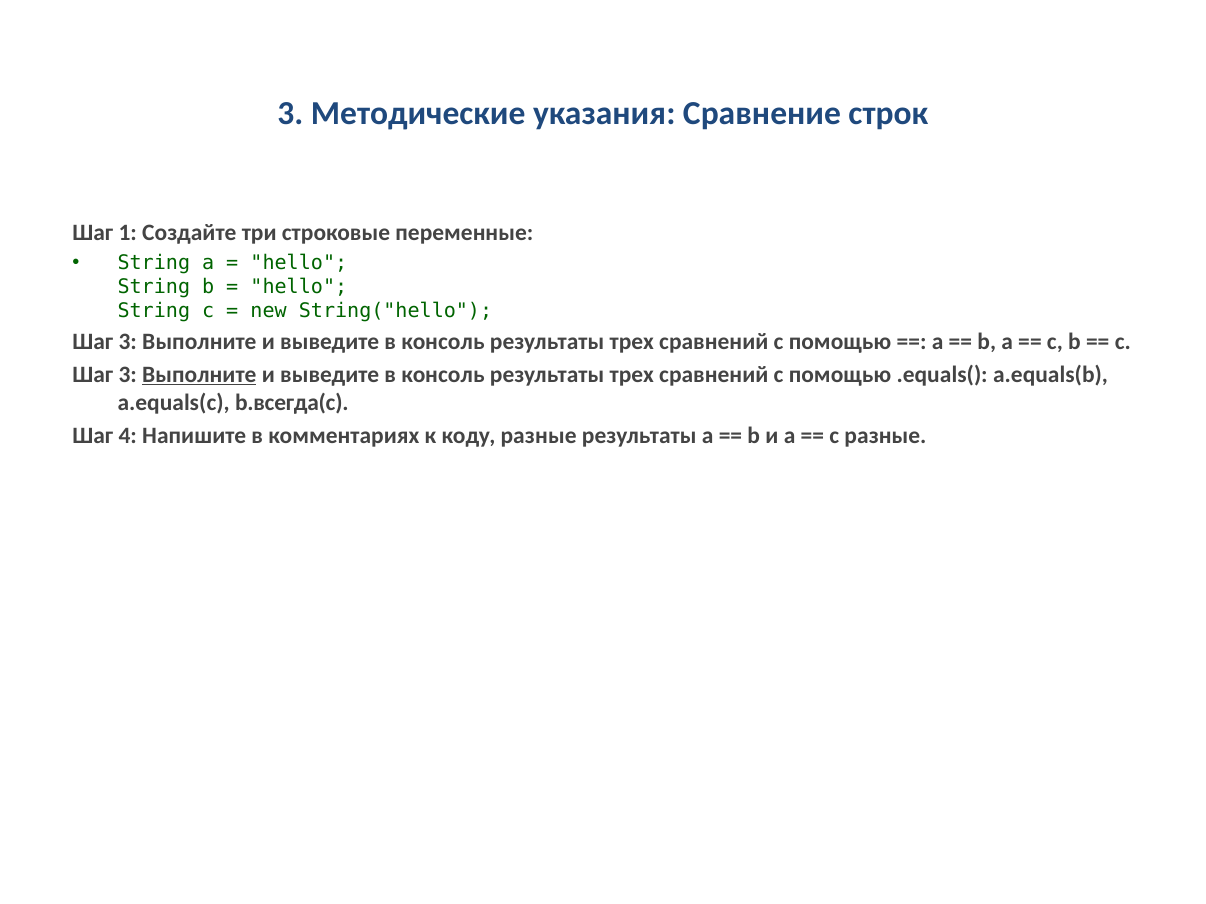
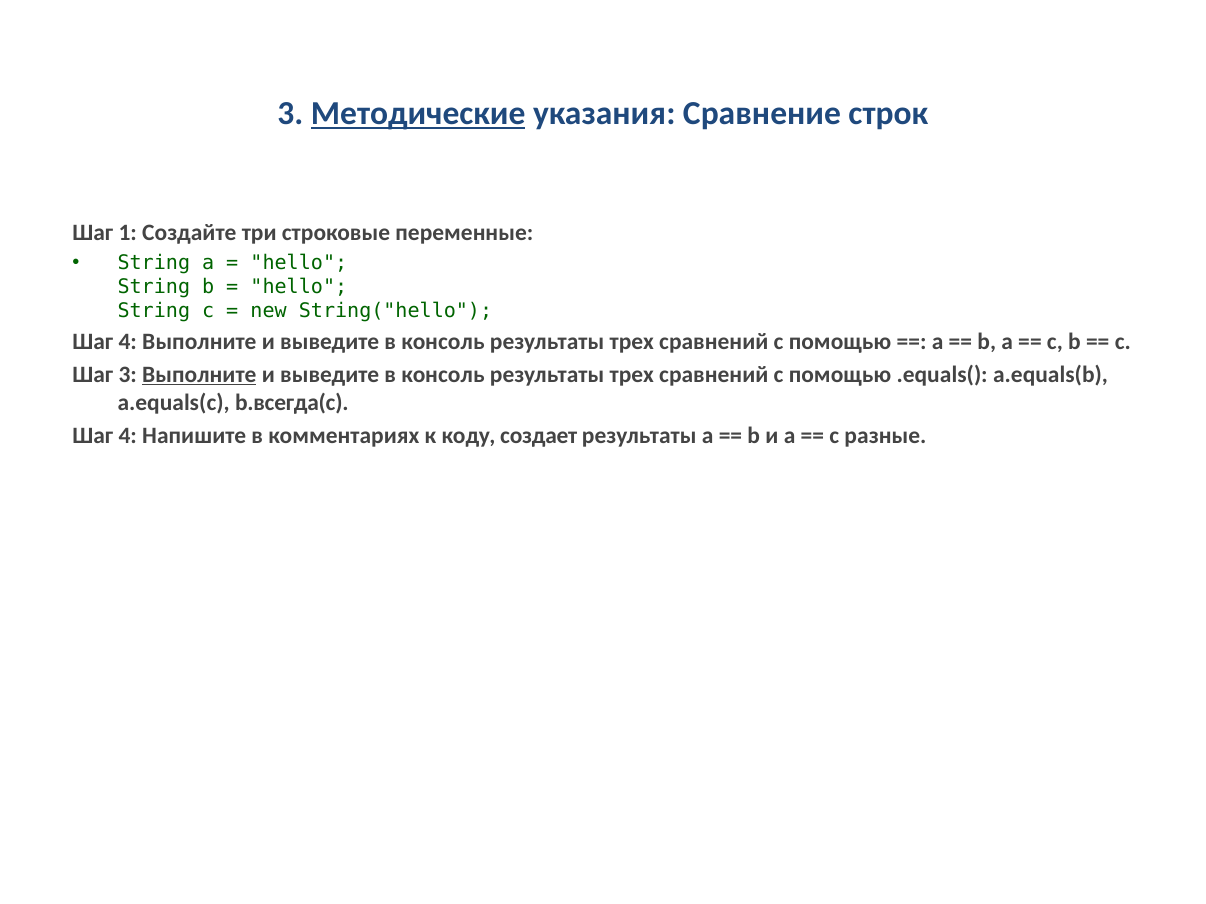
Методические underline: none -> present
3 at (128, 342): 3 -> 4
коду разные: разные -> создает
